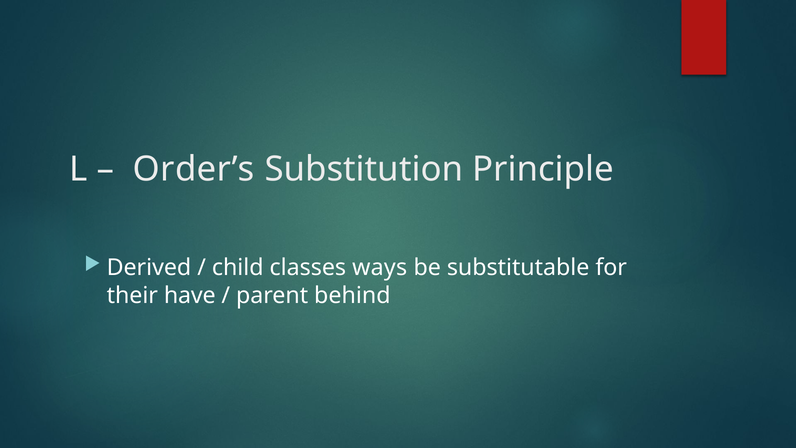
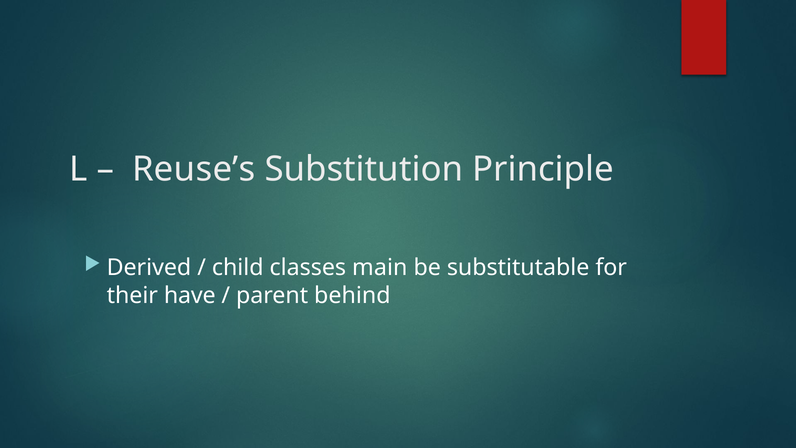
Order’s: Order’s -> Reuse’s
ways: ways -> main
